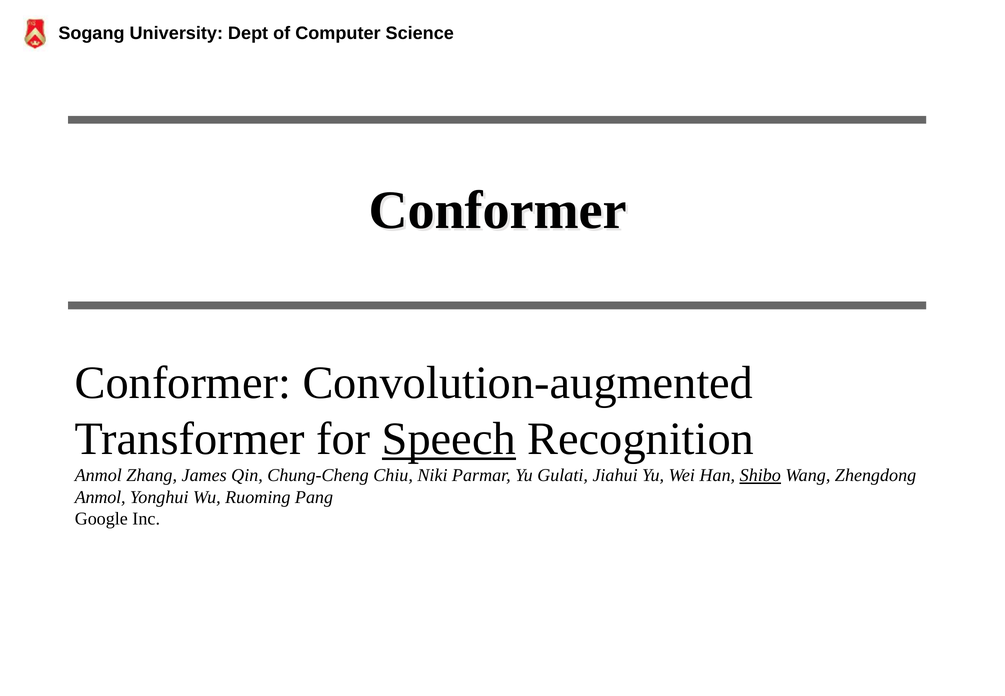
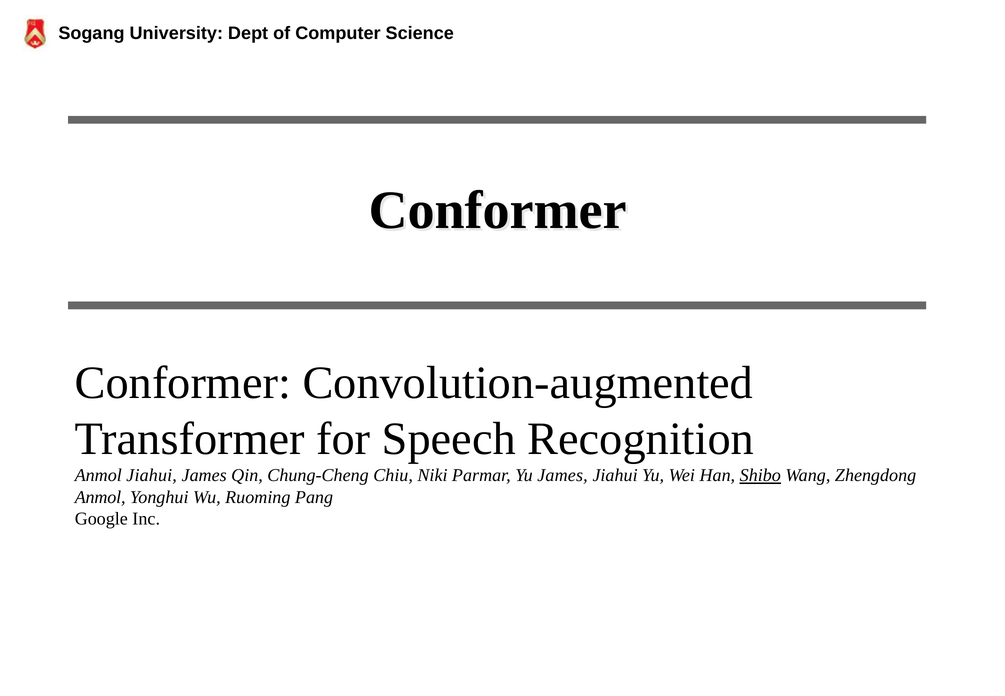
Speech underline: present -> none
Anmol Zhang: Zhang -> Jiahui
Yu Gulati: Gulati -> James
